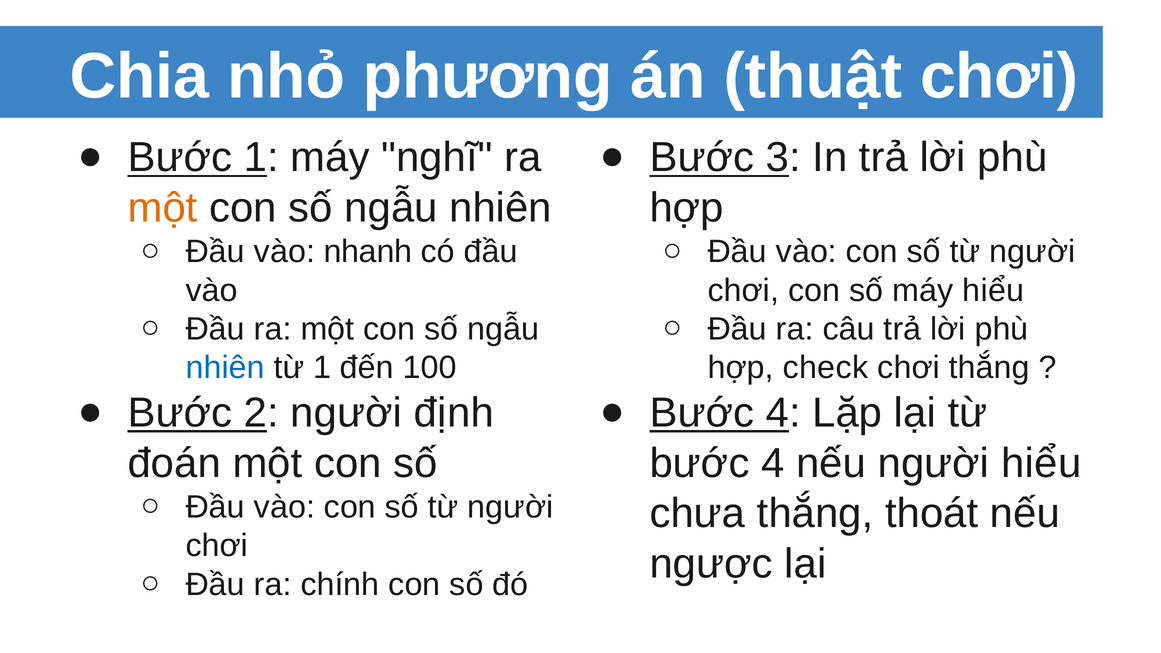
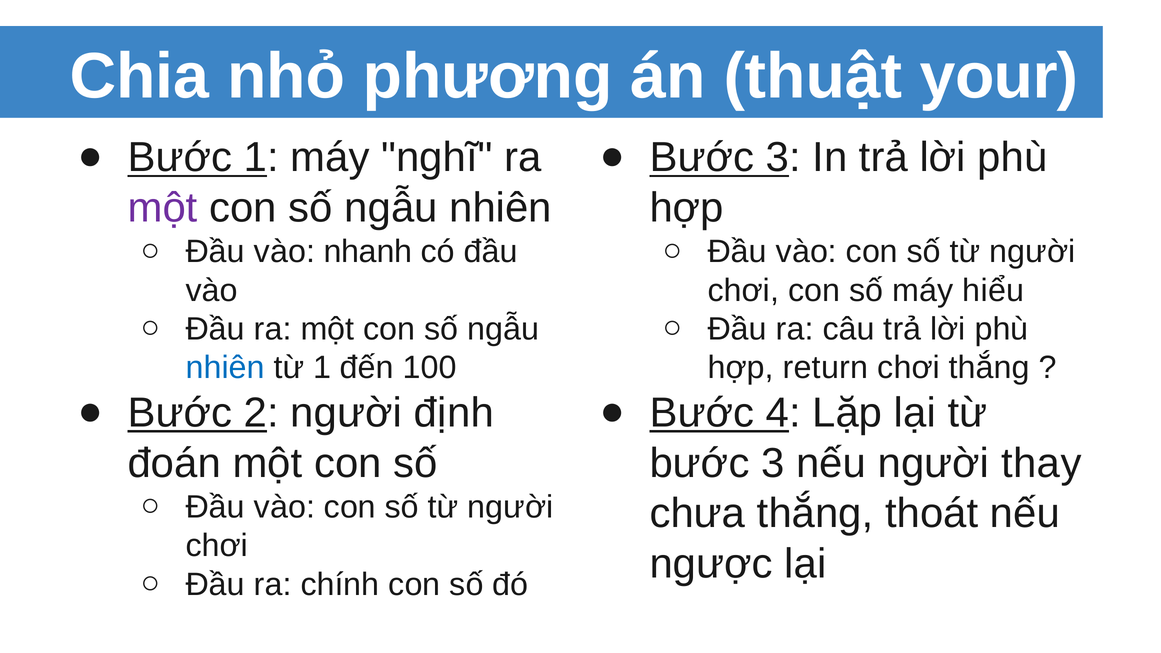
thuật chơi: chơi -> your
một at (163, 208) colour: orange -> purple
check: check -> return
4 at (773, 463): 4 -> 3
người hiểu: hiểu -> thay
